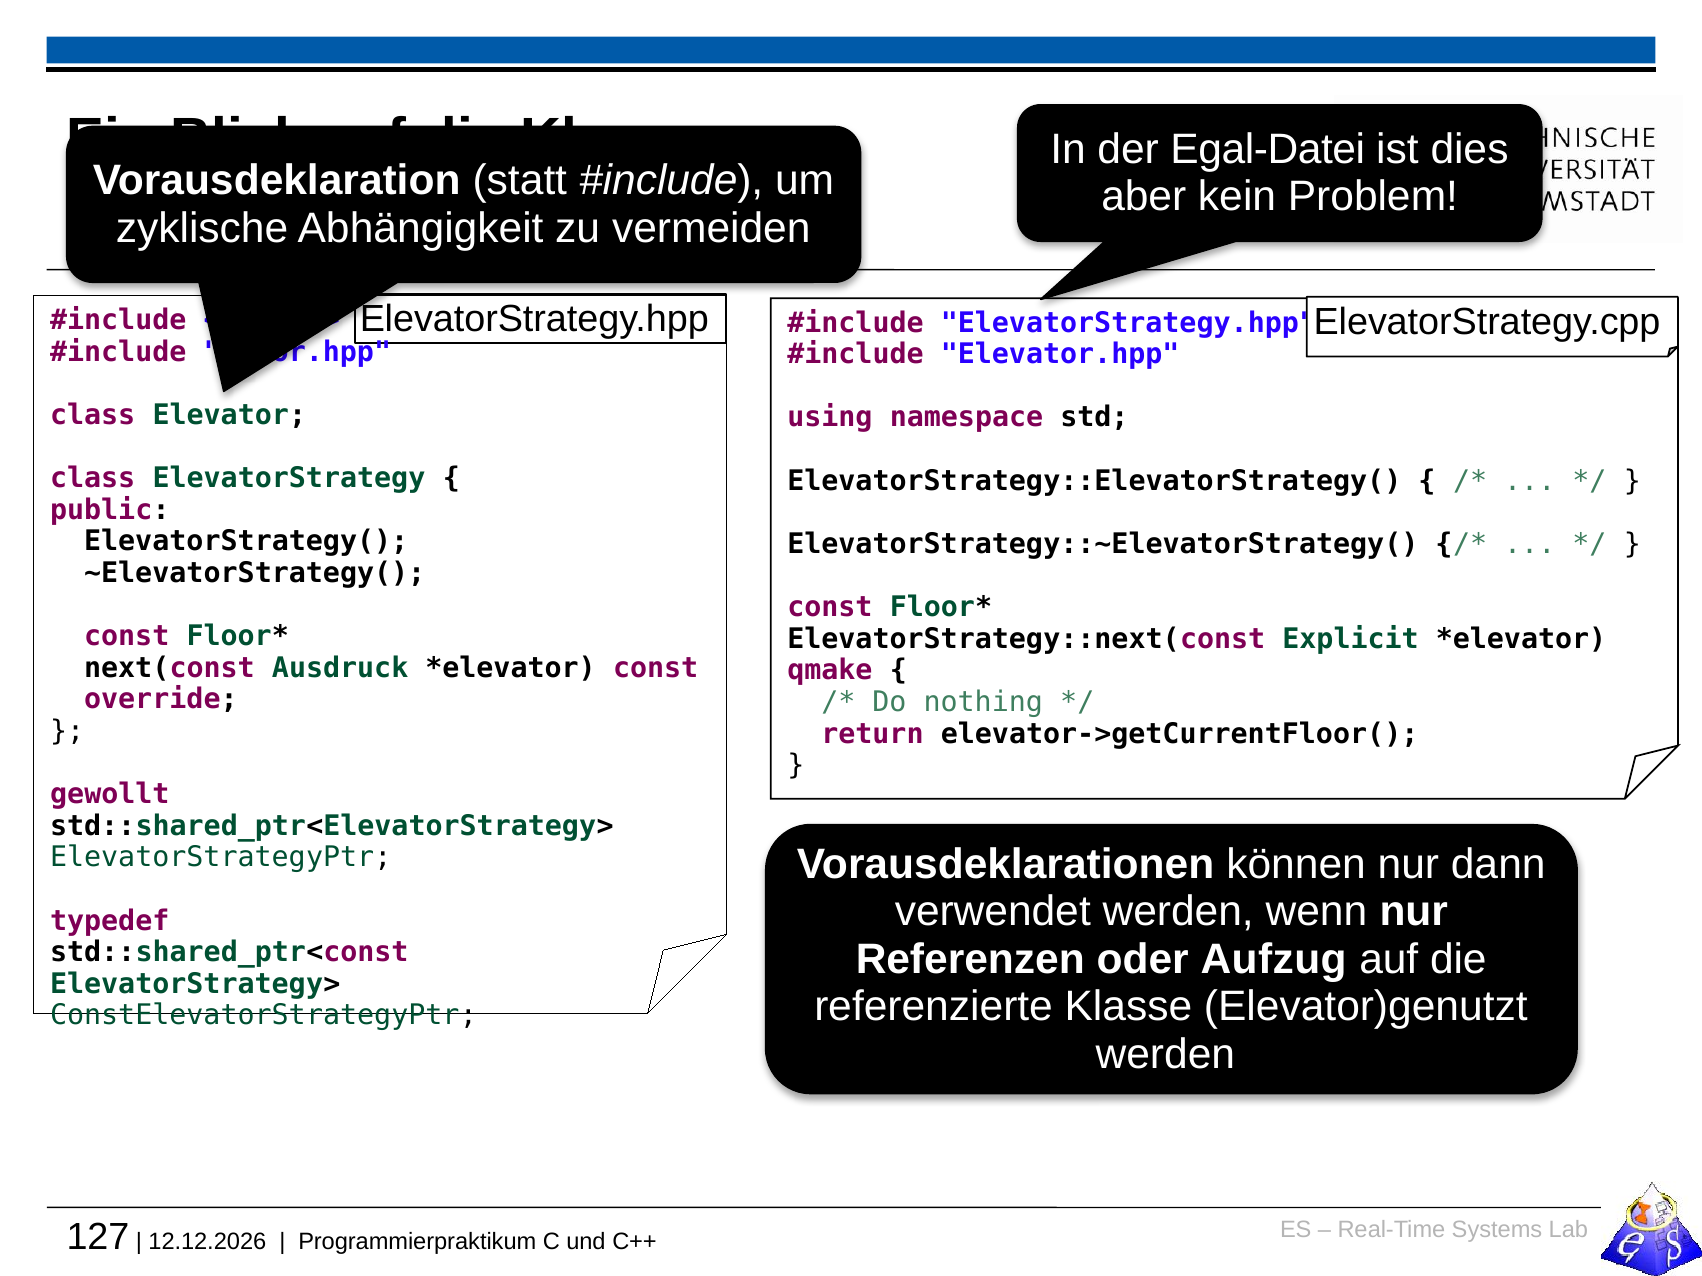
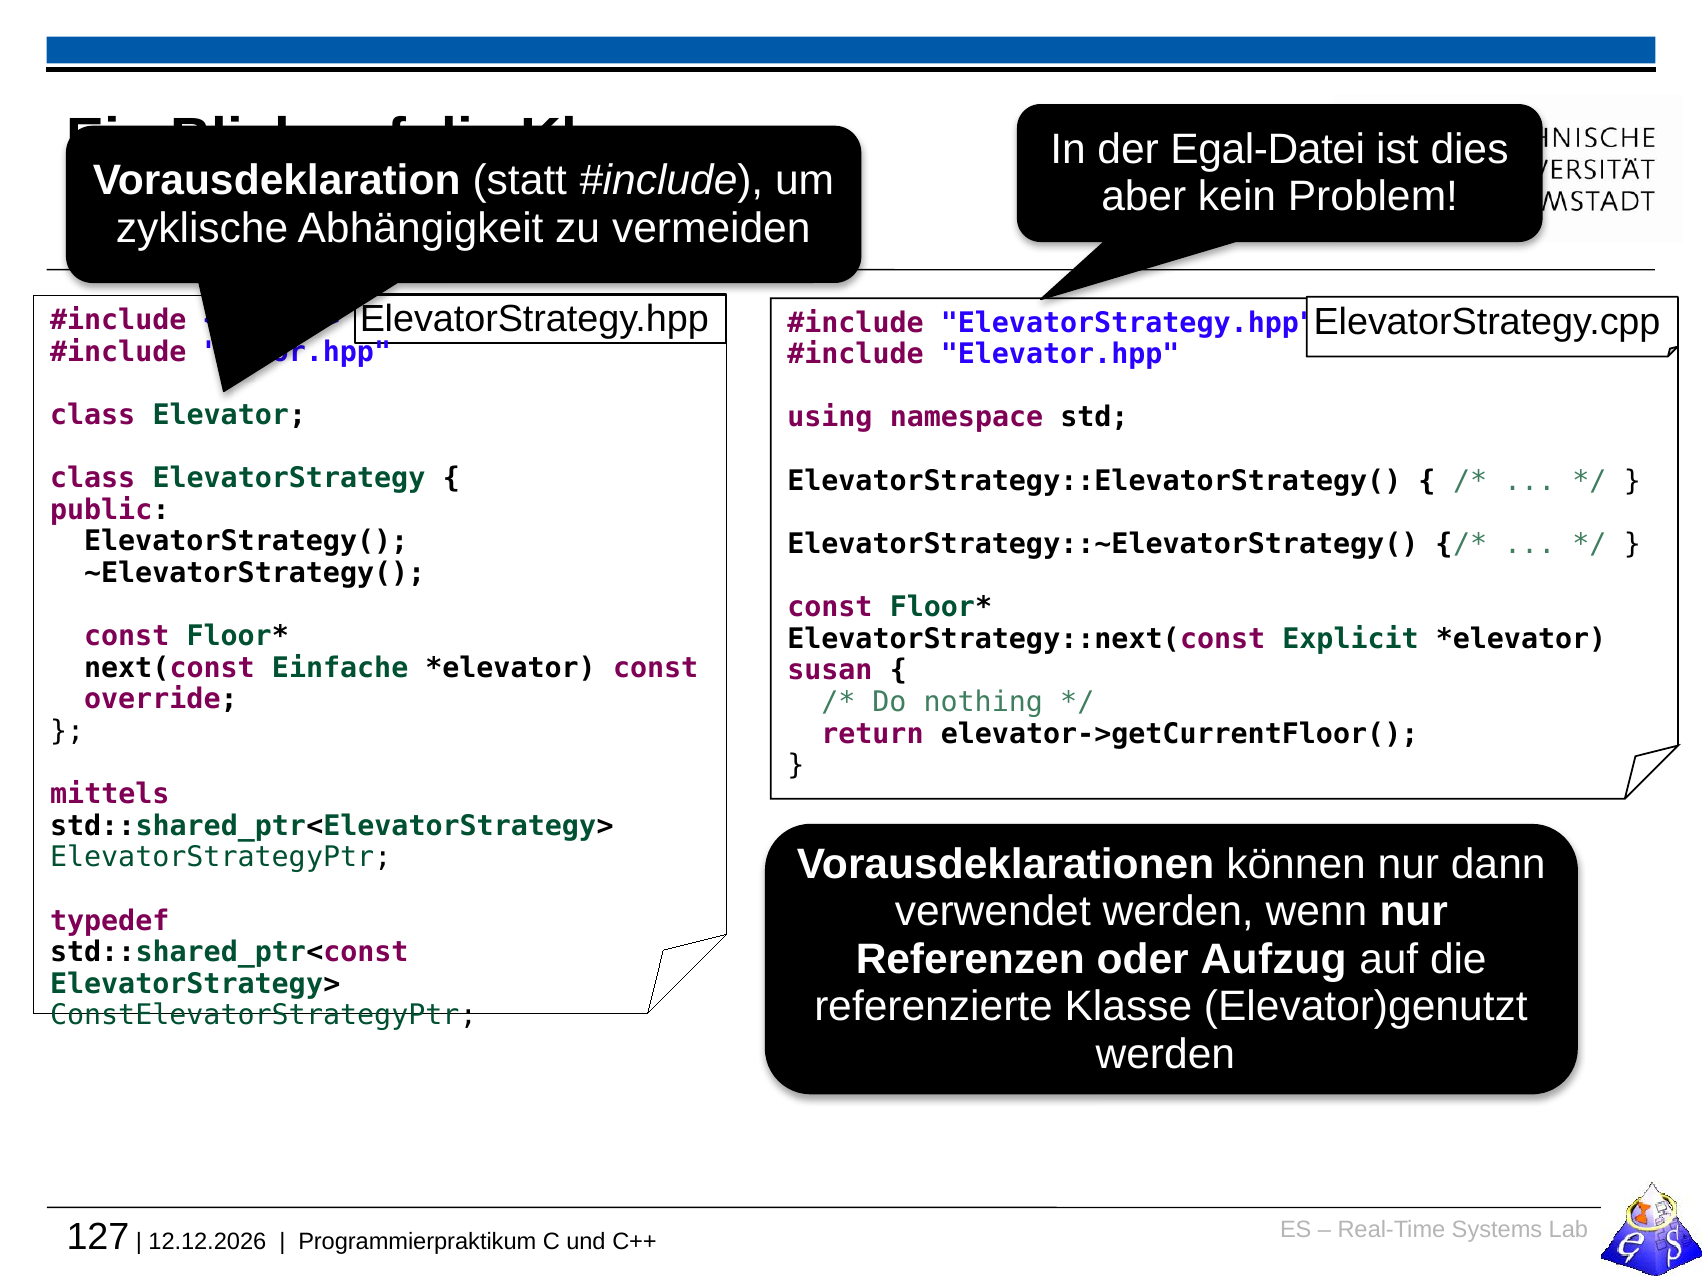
Ausdruck: Ausdruck -> Einfache
qmake: qmake -> susan
gewollt: gewollt -> mittels
